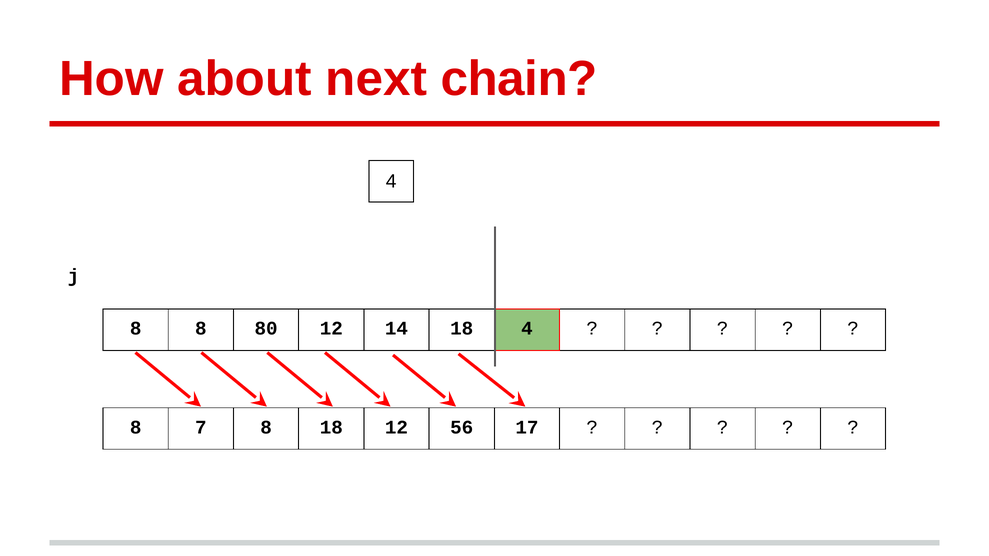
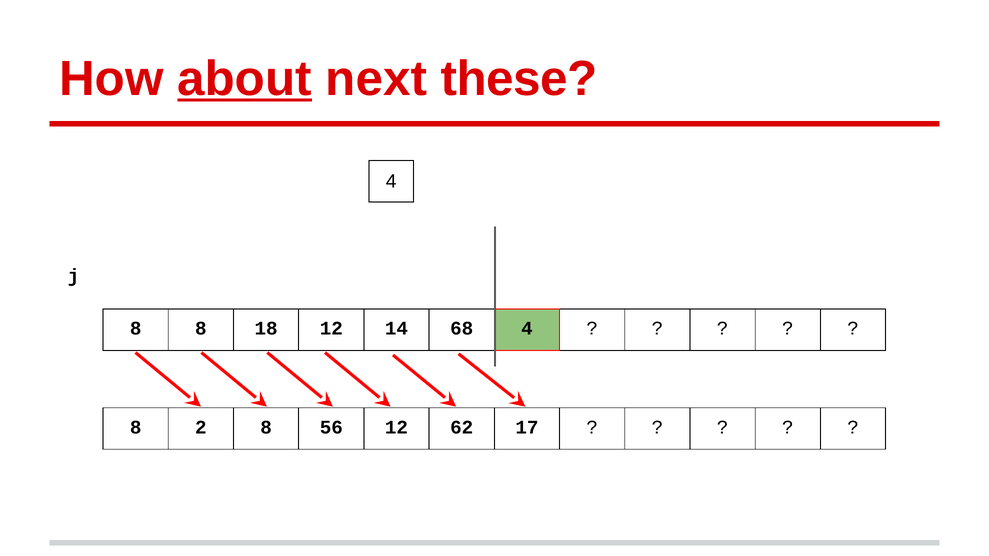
about underline: none -> present
chain: chain -> these
80: 80 -> 18
14 18: 18 -> 68
7: 7 -> 2
8 18: 18 -> 56
56: 56 -> 62
